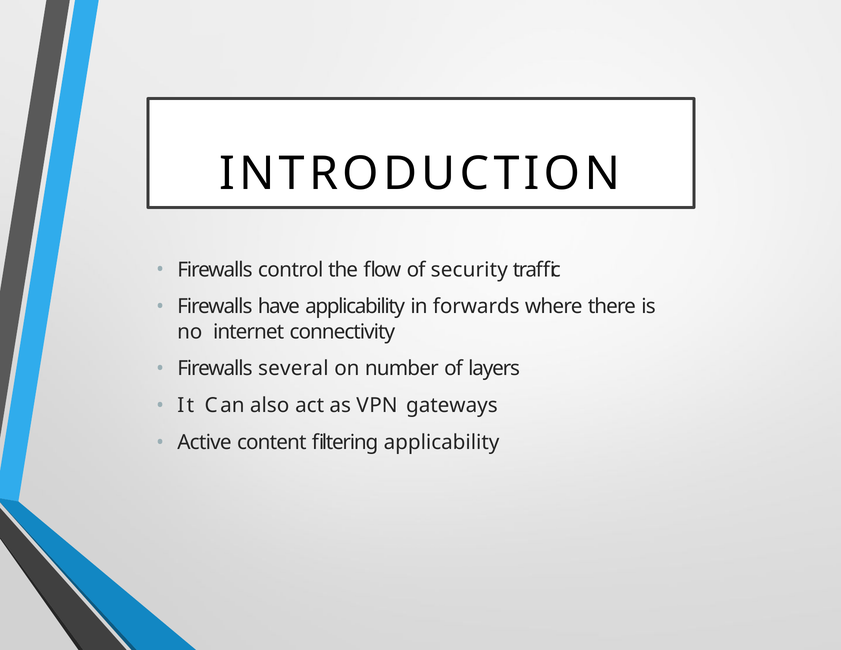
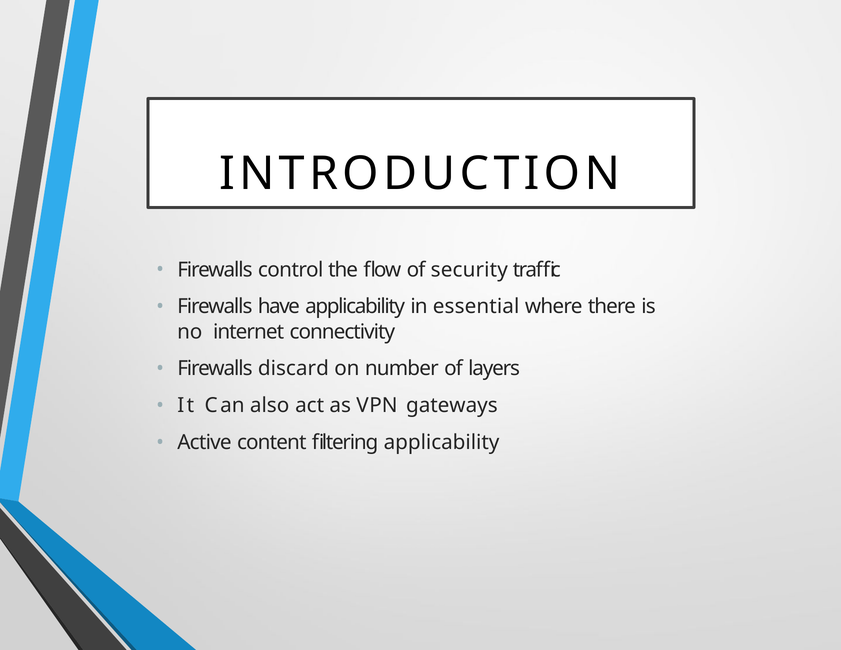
forwards: forwards -> essential
several: several -> discard
